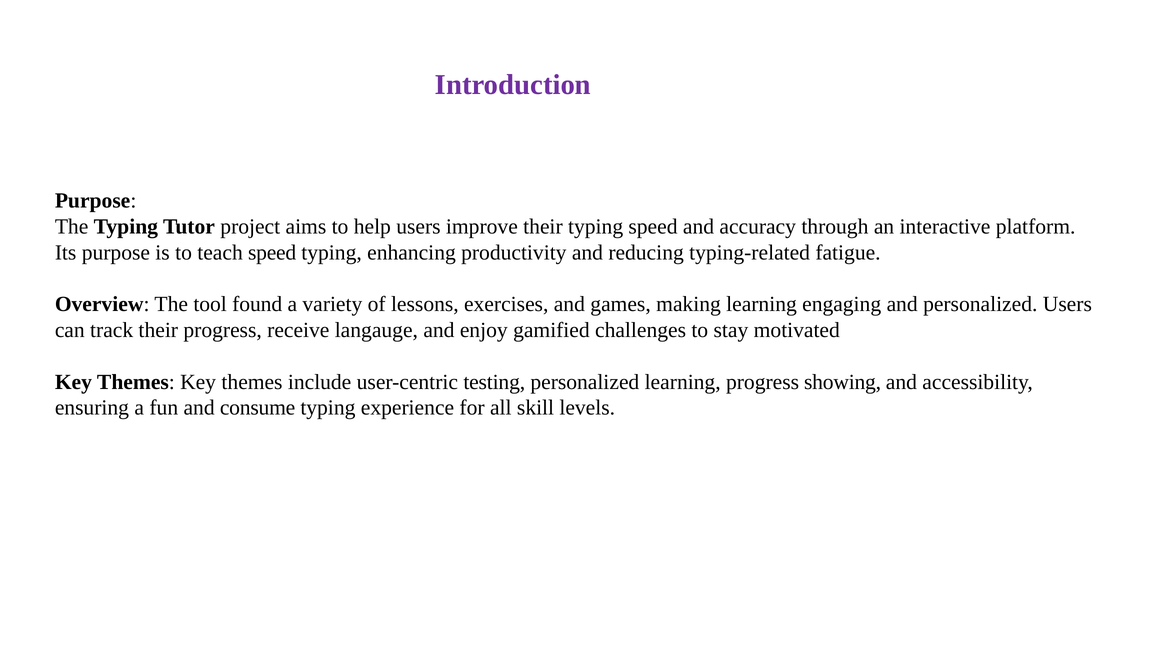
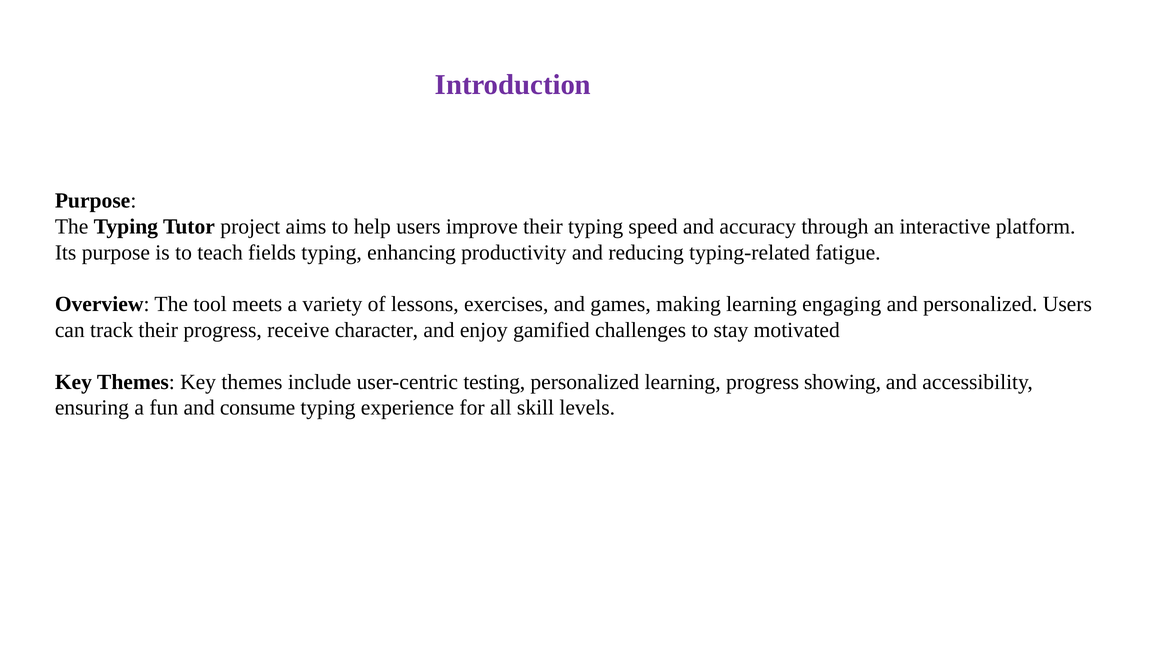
teach speed: speed -> fields
found: found -> meets
langauge: langauge -> character
